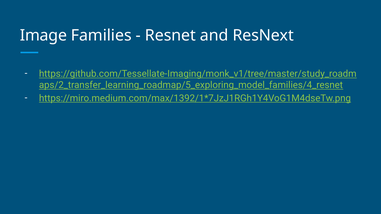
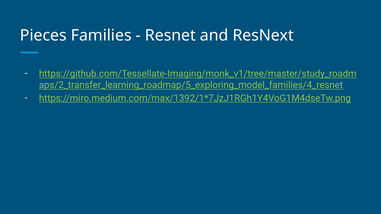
Image: Image -> Pieces
